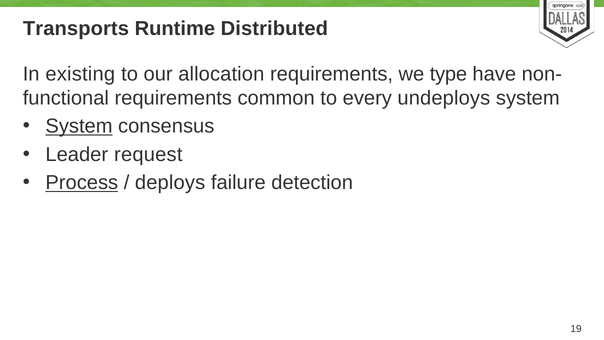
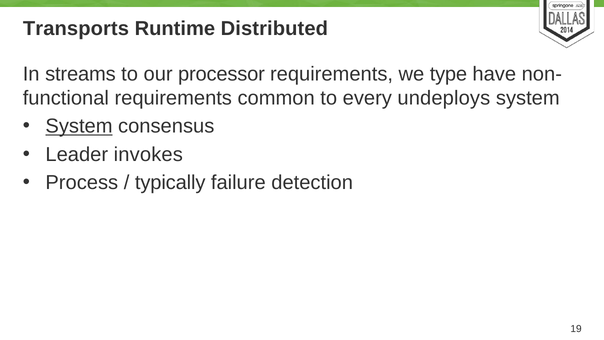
existing: existing -> streams
allocation: allocation -> processor
request: request -> invokes
Process underline: present -> none
deploys: deploys -> typically
